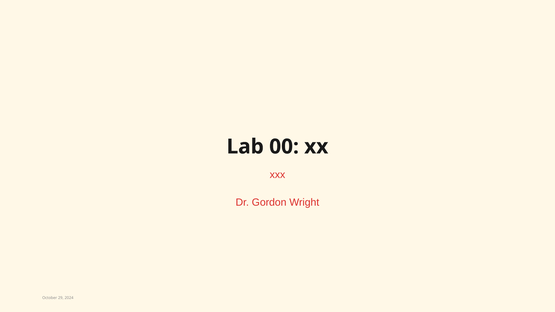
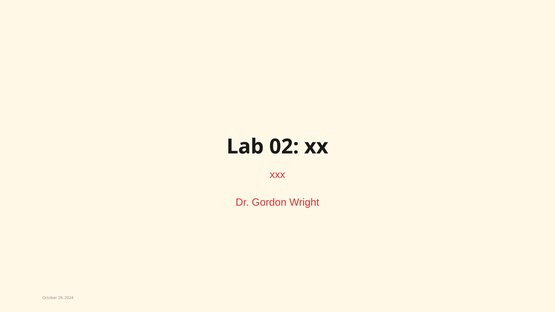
00: 00 -> 02
